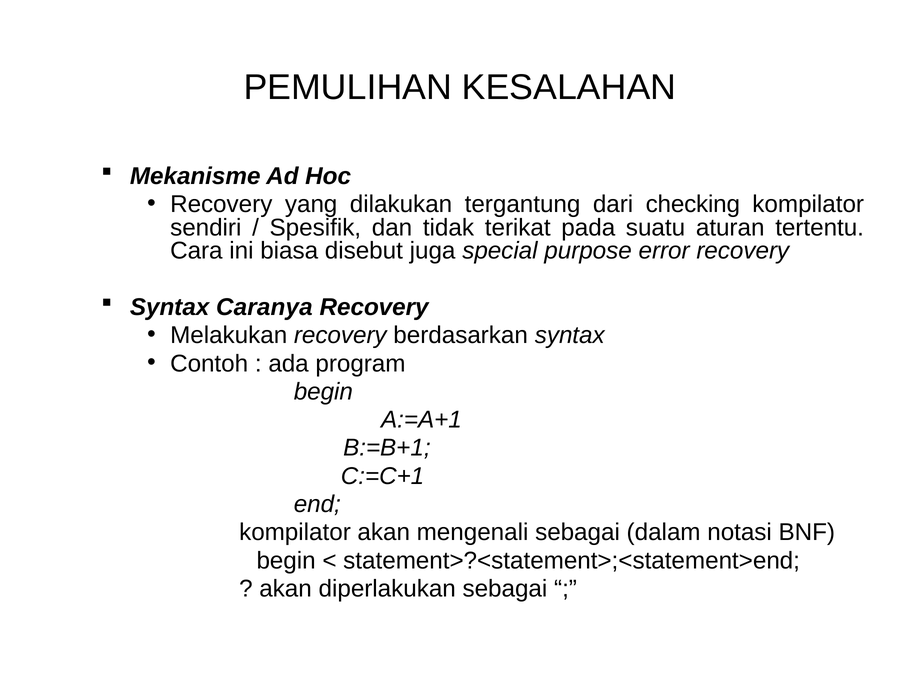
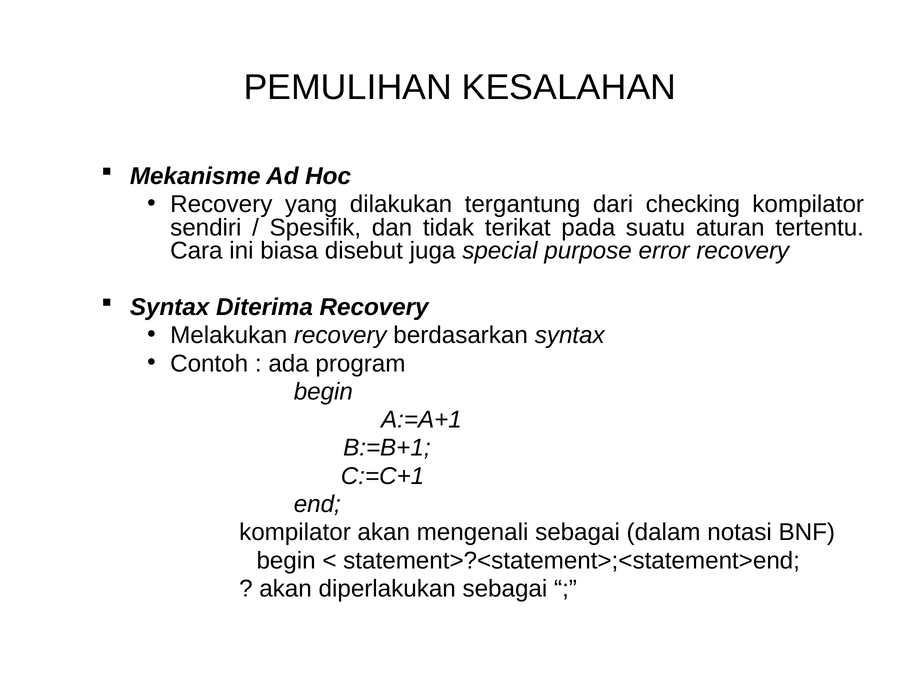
Caranya: Caranya -> Diterima
